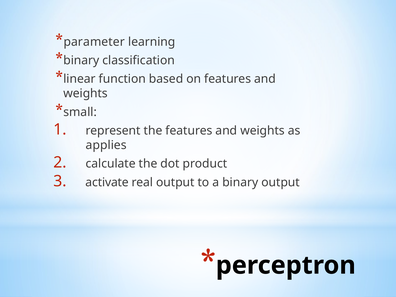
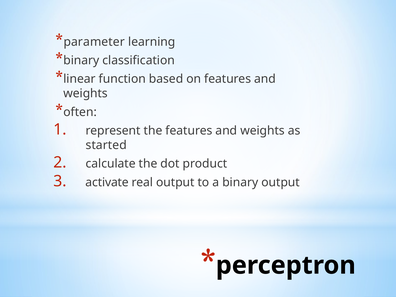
small: small -> often
applies: applies -> started
